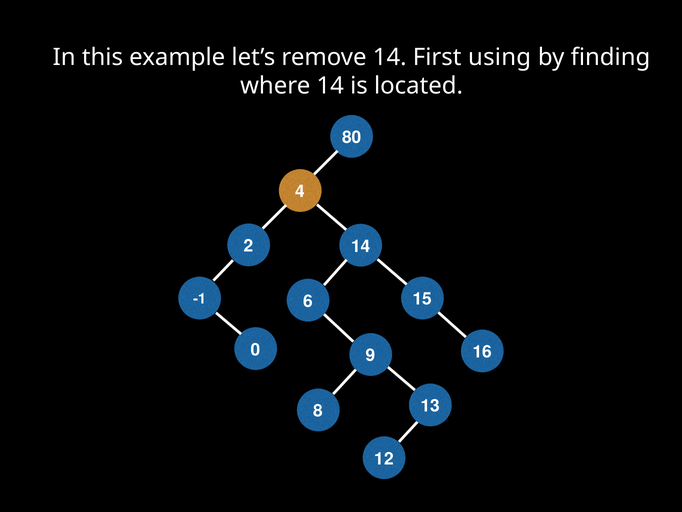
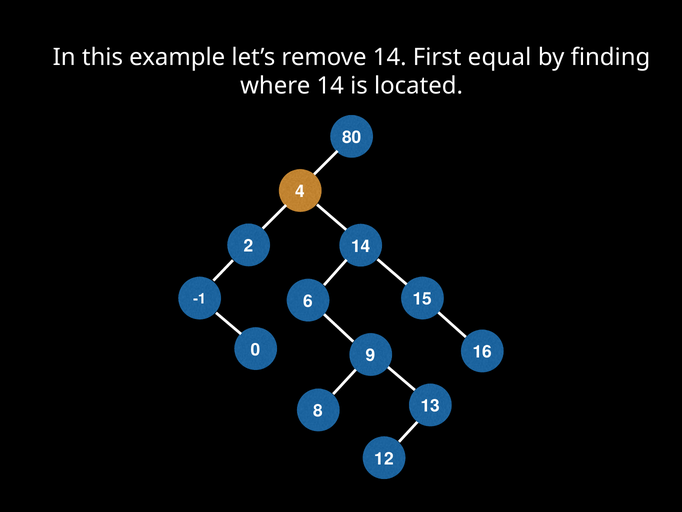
using: using -> equal
